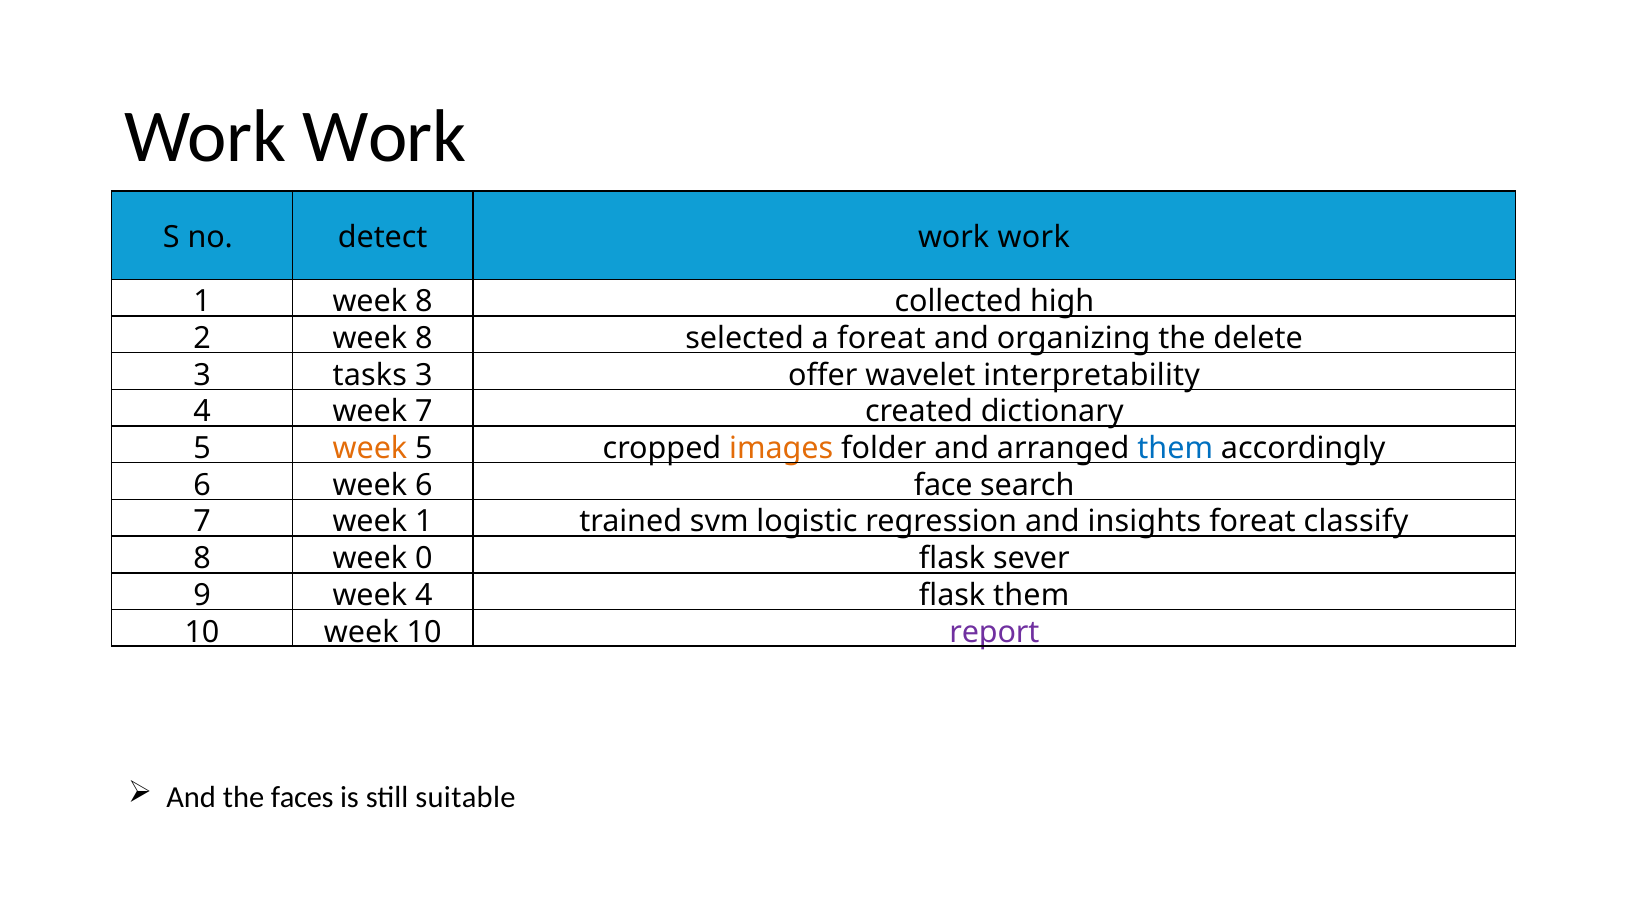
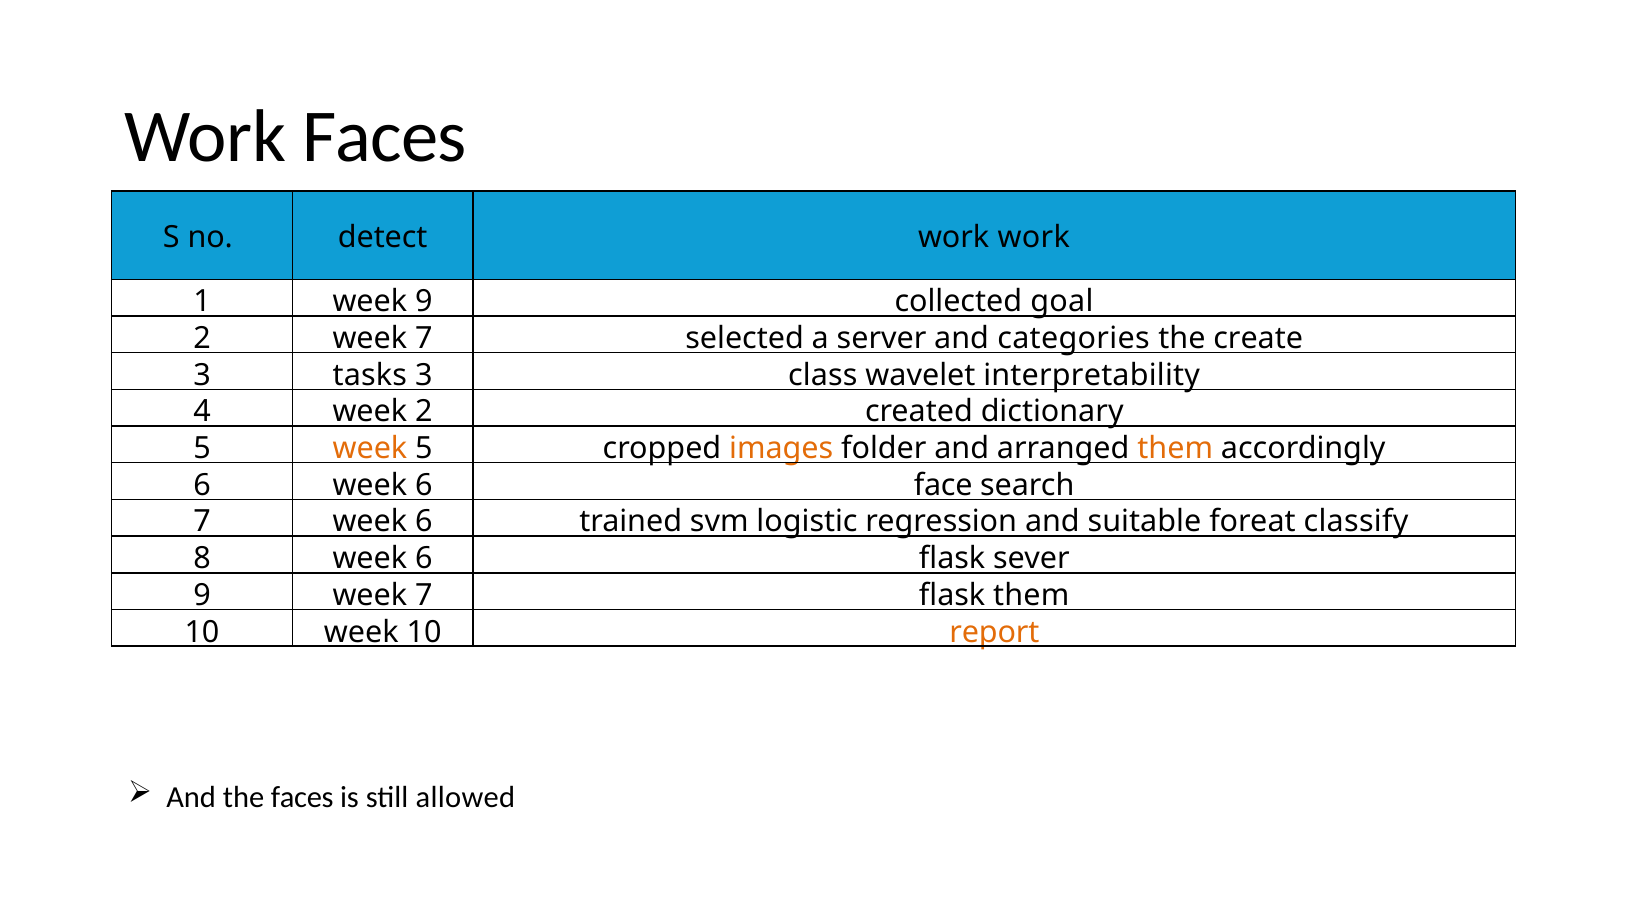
Work at (384, 137): Work -> Faces
1 week 8: 8 -> 9
high: high -> goal
2 week 8: 8 -> 7
a foreat: foreat -> server
organizing: organizing -> categories
delete: delete -> create
offer: offer -> class
week 7: 7 -> 2
them at (1175, 448) colour: blue -> orange
7 week 1: 1 -> 6
insights: insights -> suitable
8 week 0: 0 -> 6
9 week 4: 4 -> 7
report colour: purple -> orange
suitable: suitable -> allowed
